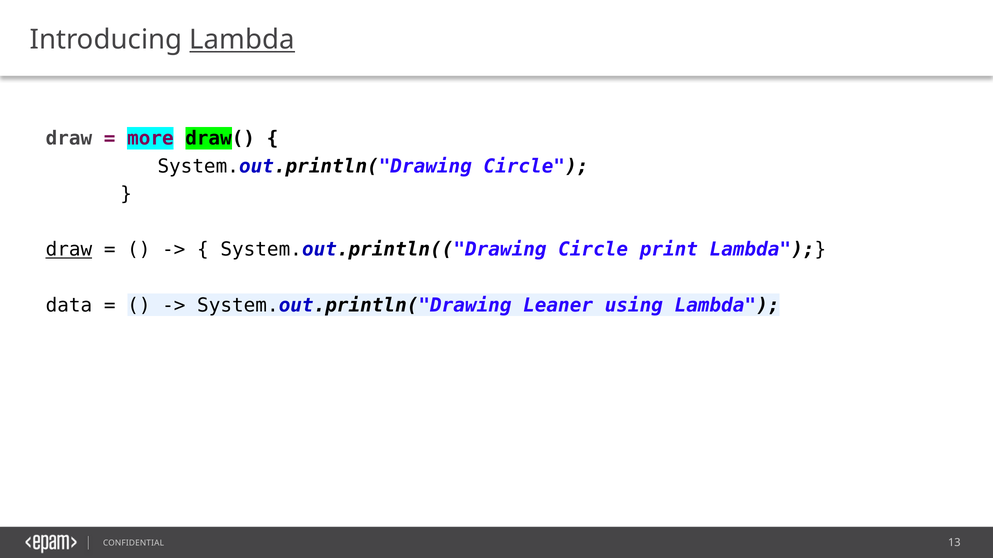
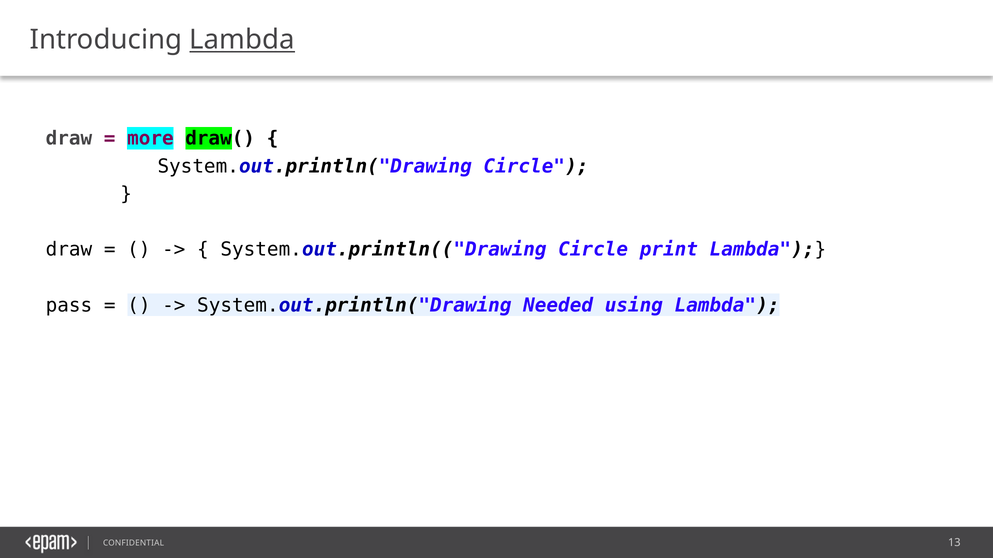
draw at (69, 250) underline: present -> none
data: data -> pass
Leaner: Leaner -> Needed
